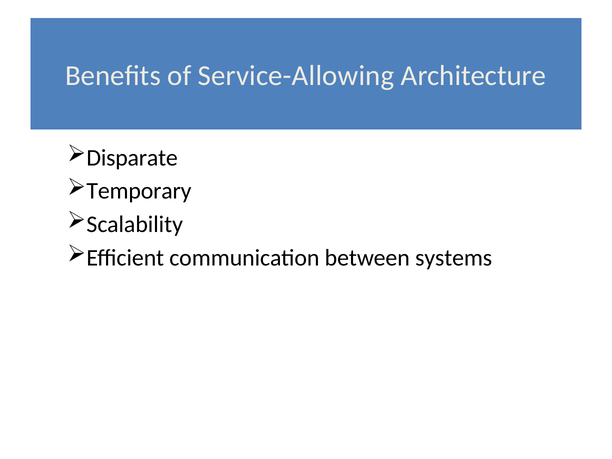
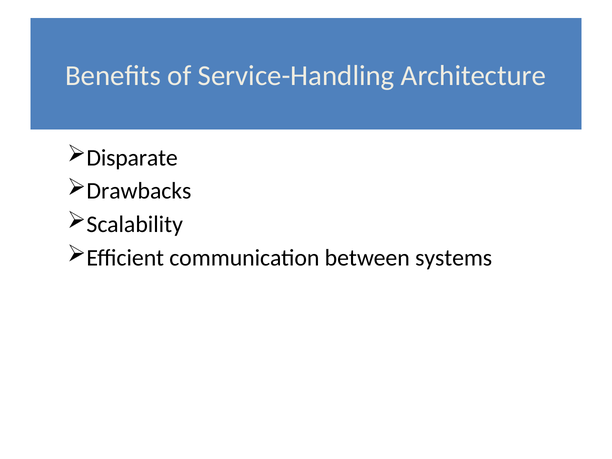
Service-Allowing: Service-Allowing -> Service-Handling
Temporary: Temporary -> Drawbacks
